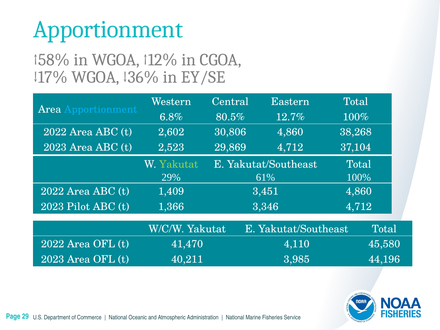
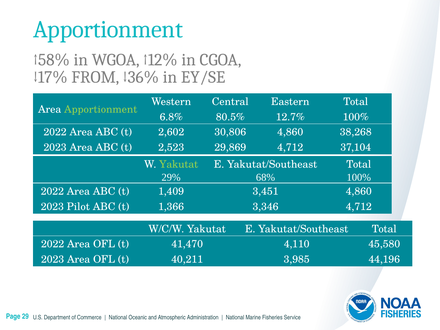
↓17% WGOA: WGOA -> FROM
Apportionment at (101, 109) colour: light blue -> light green
61%: 61% -> 68%
